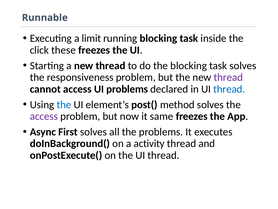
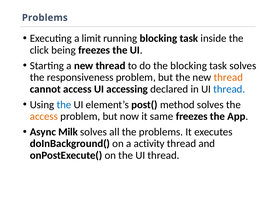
Runnable at (45, 18): Runnable -> Problems
these: these -> being
thread at (228, 77) colour: purple -> orange
UI problems: problems -> accessing
access at (44, 116) colour: purple -> orange
First: First -> Milk
